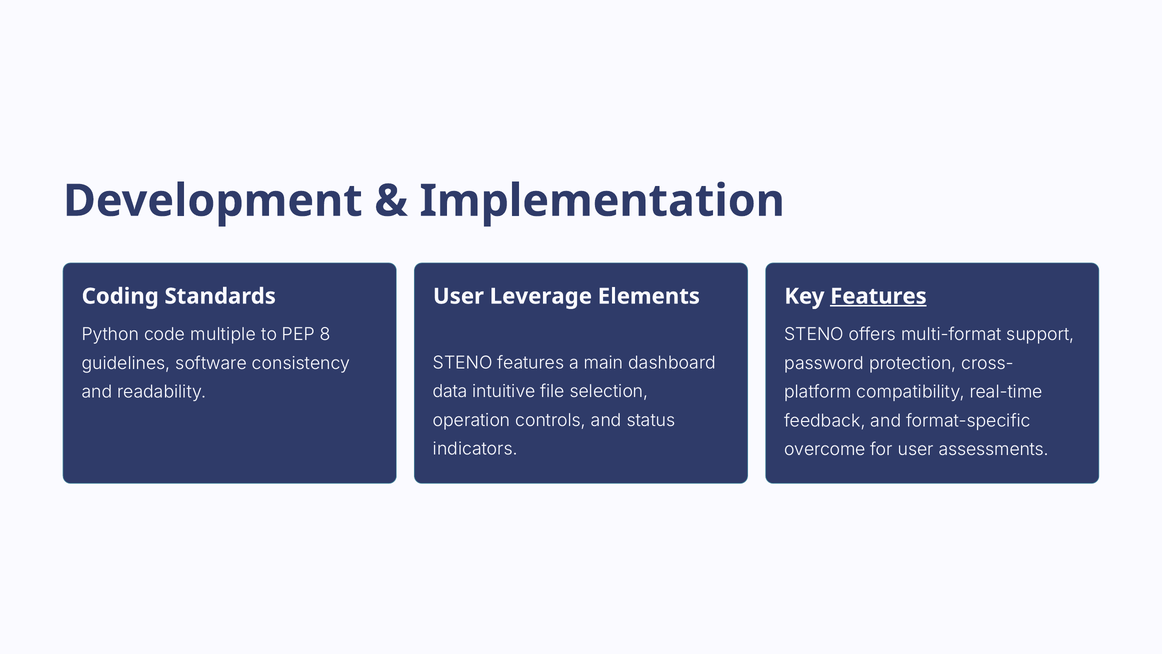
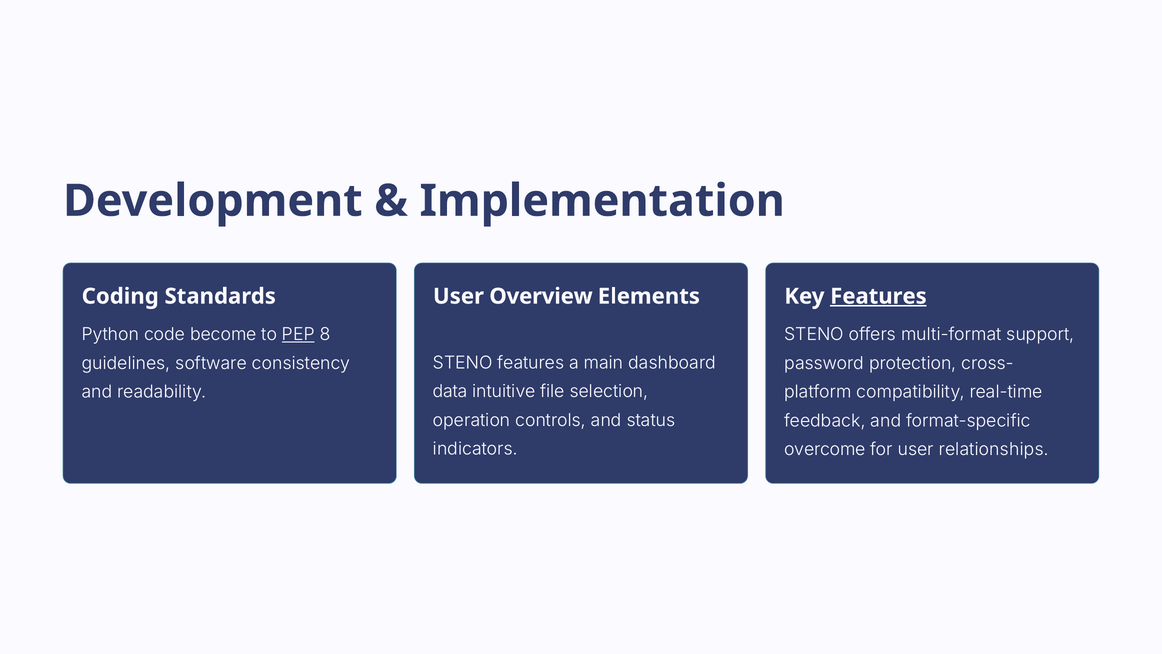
Leverage: Leverage -> Overview
multiple: multiple -> become
PEP underline: none -> present
assessments: assessments -> relationships
